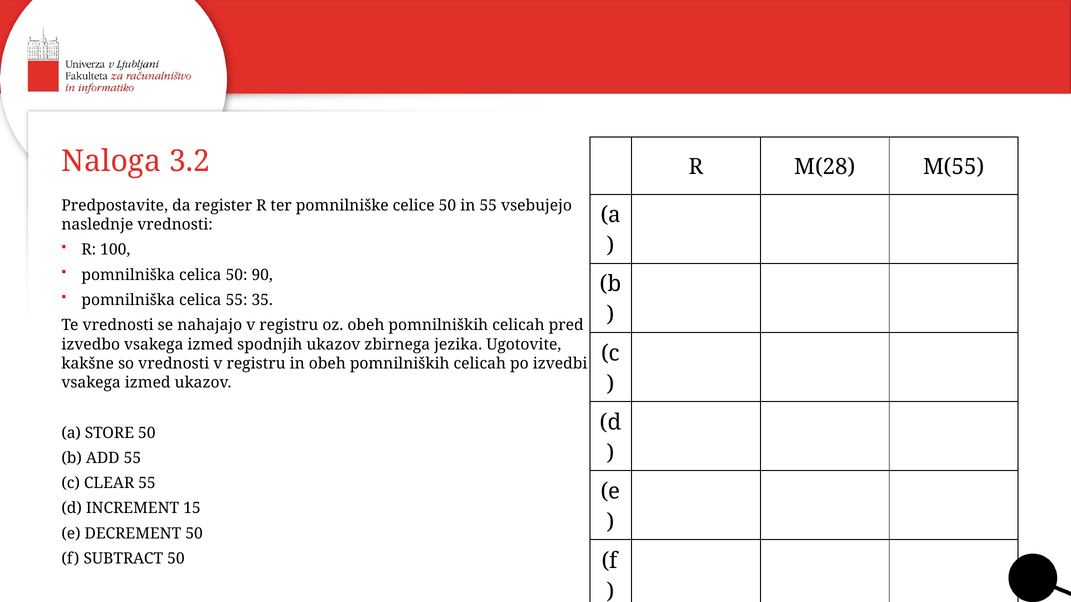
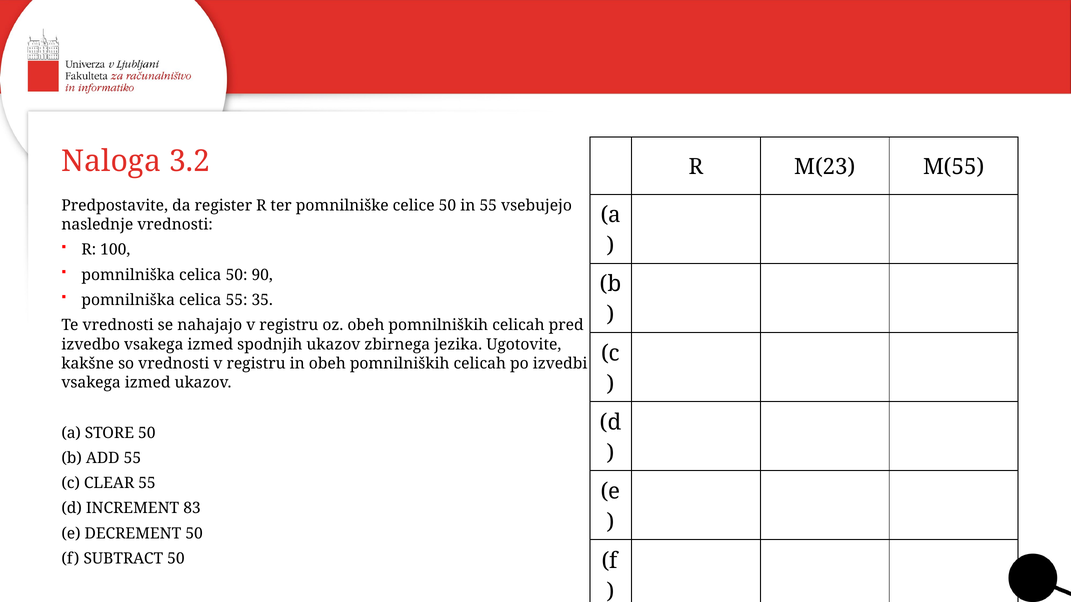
M(28: M(28 -> M(23
15: 15 -> 83
